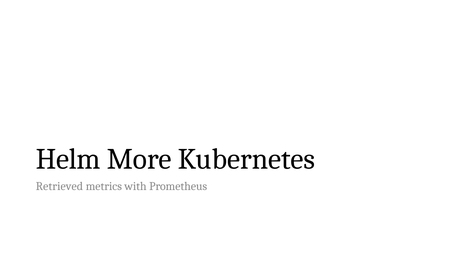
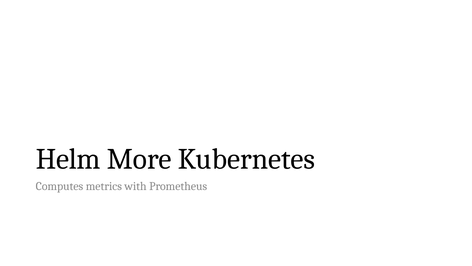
Retrieved: Retrieved -> Computes
